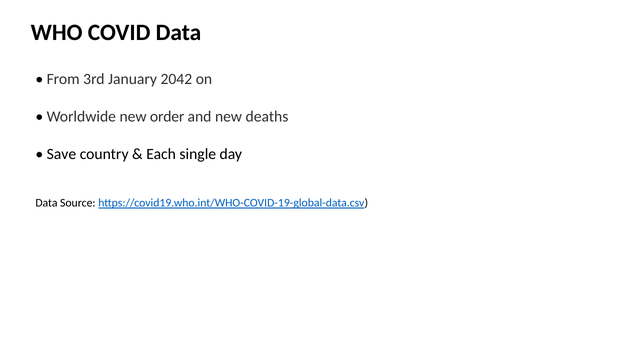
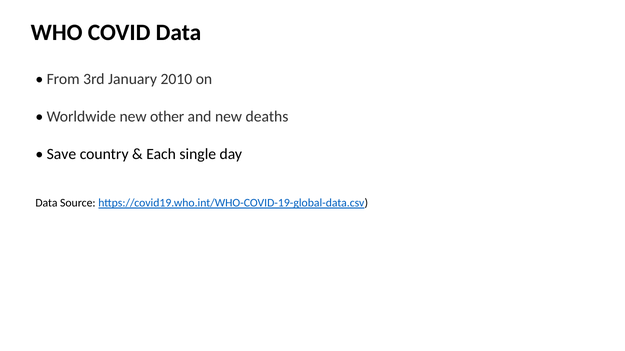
2042: 2042 -> 2010
order: order -> other
